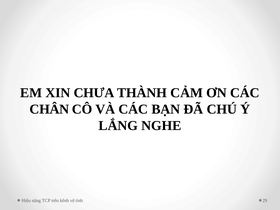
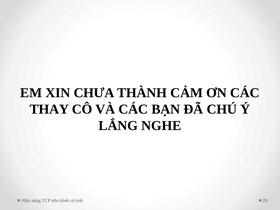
CHÂN: CHÂN -> THAY
